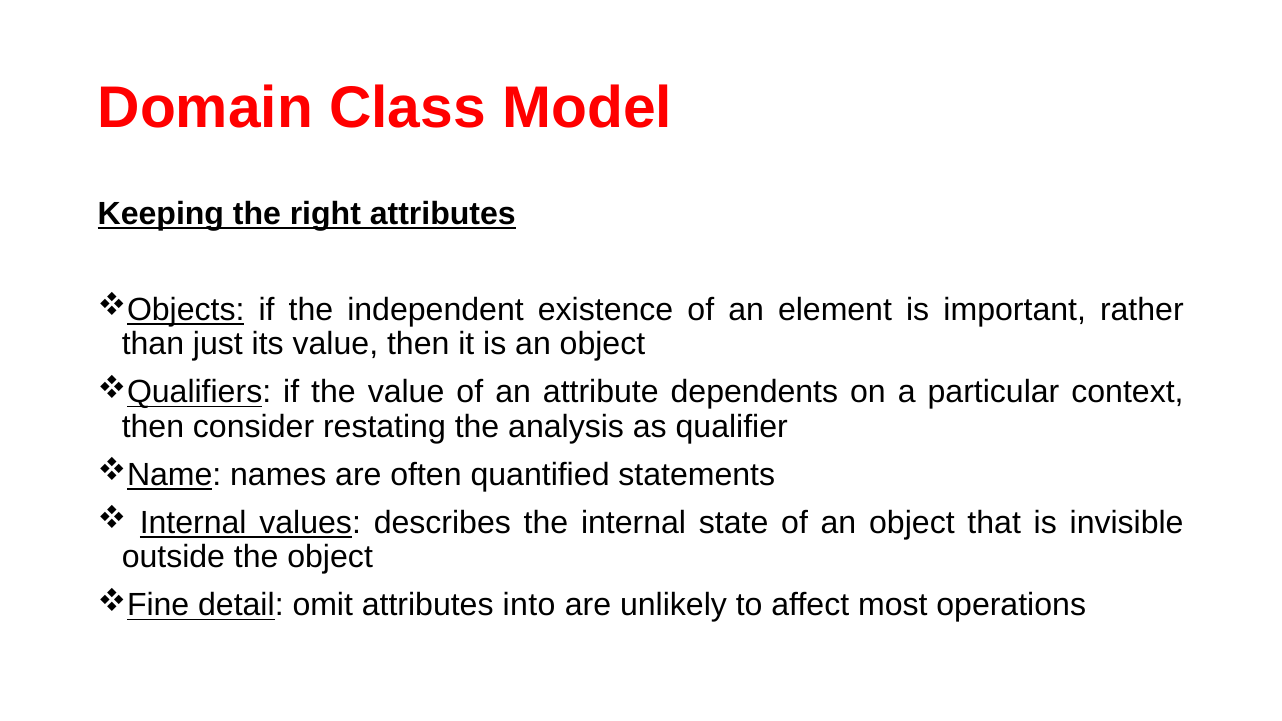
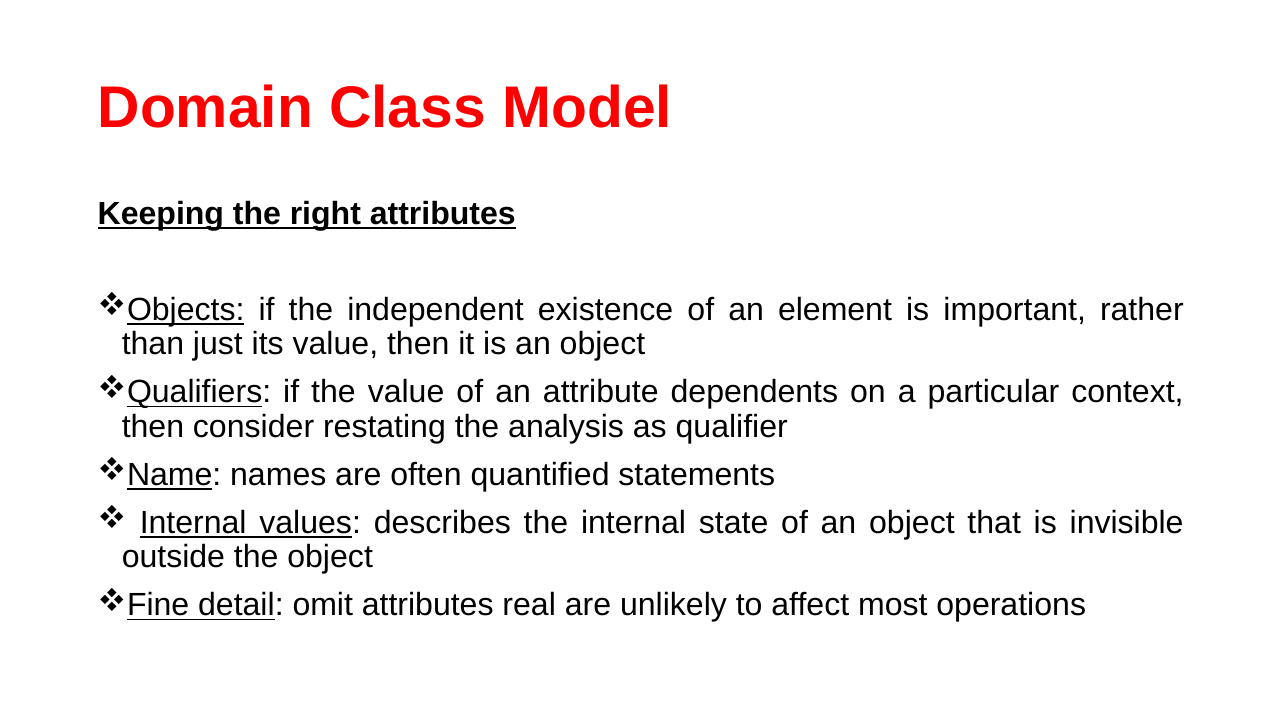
into: into -> real
